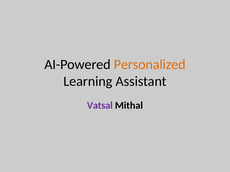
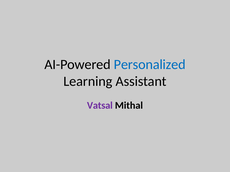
Personalized colour: orange -> blue
